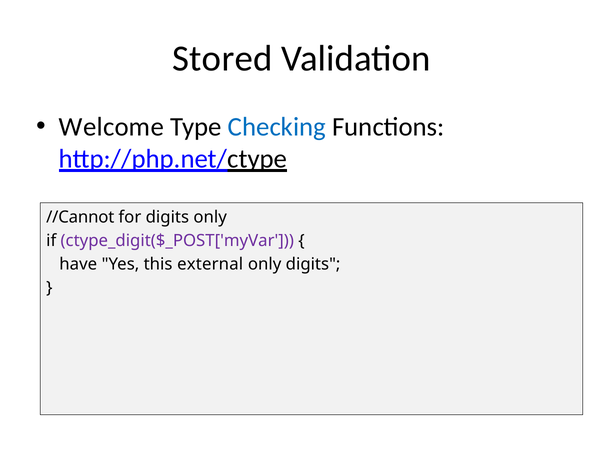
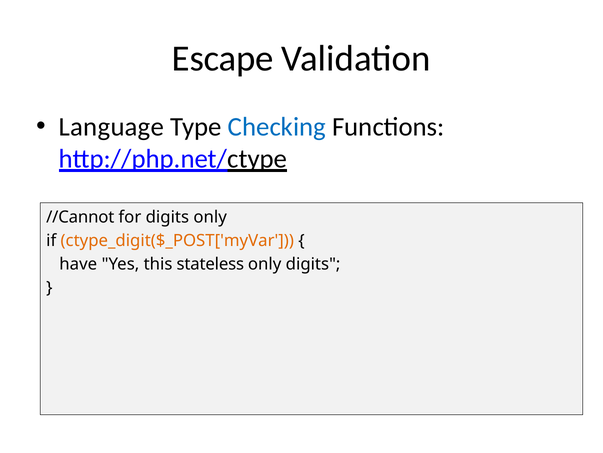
Stored: Stored -> Escape
Welcome: Welcome -> Language
ctype_digit($_POST['myVar colour: purple -> orange
external: external -> stateless
